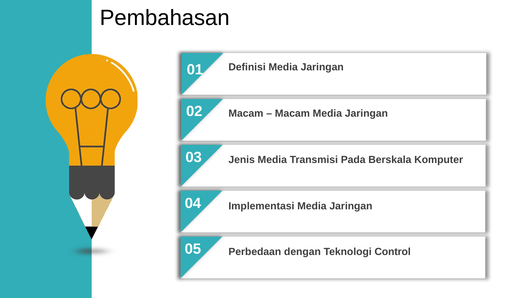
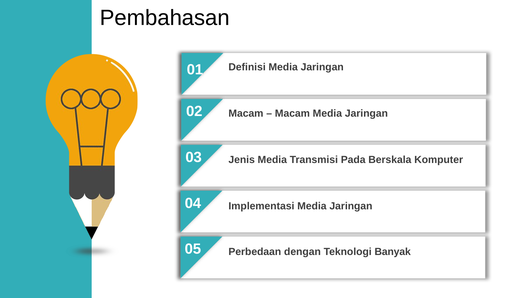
Control: Control -> Banyak
